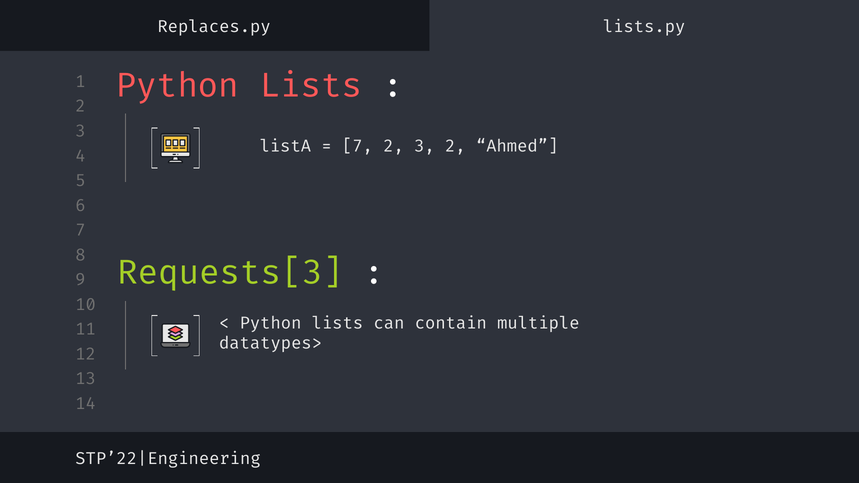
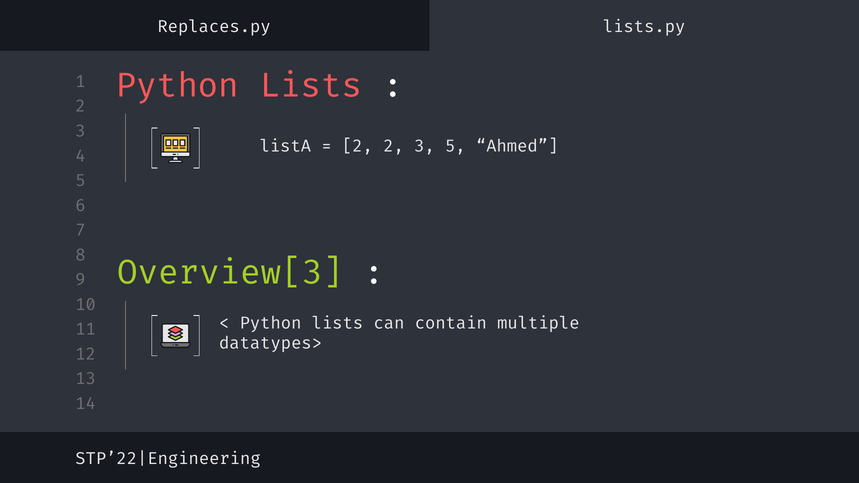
7 at (357, 146): 7 -> 2
3 2: 2 -> 5
Requests[3: Requests[3 -> Overview[3
